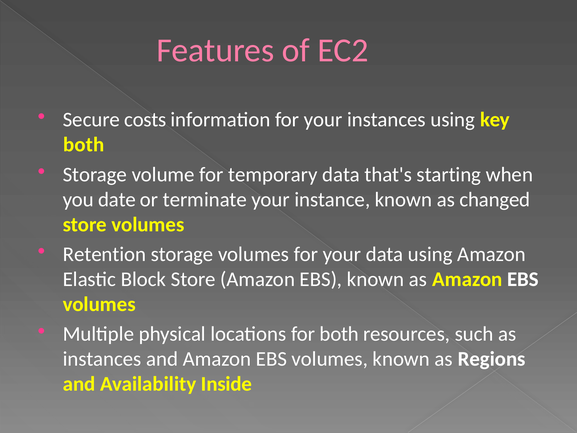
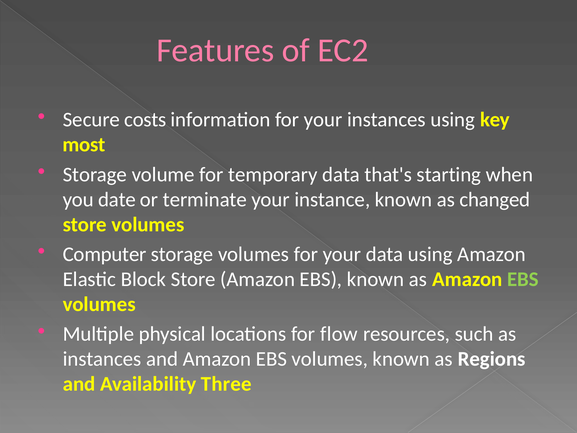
both at (84, 145): both -> most
Retention: Retention -> Computer
EBS at (523, 279) colour: white -> light green
for both: both -> flow
Inside: Inside -> Three
